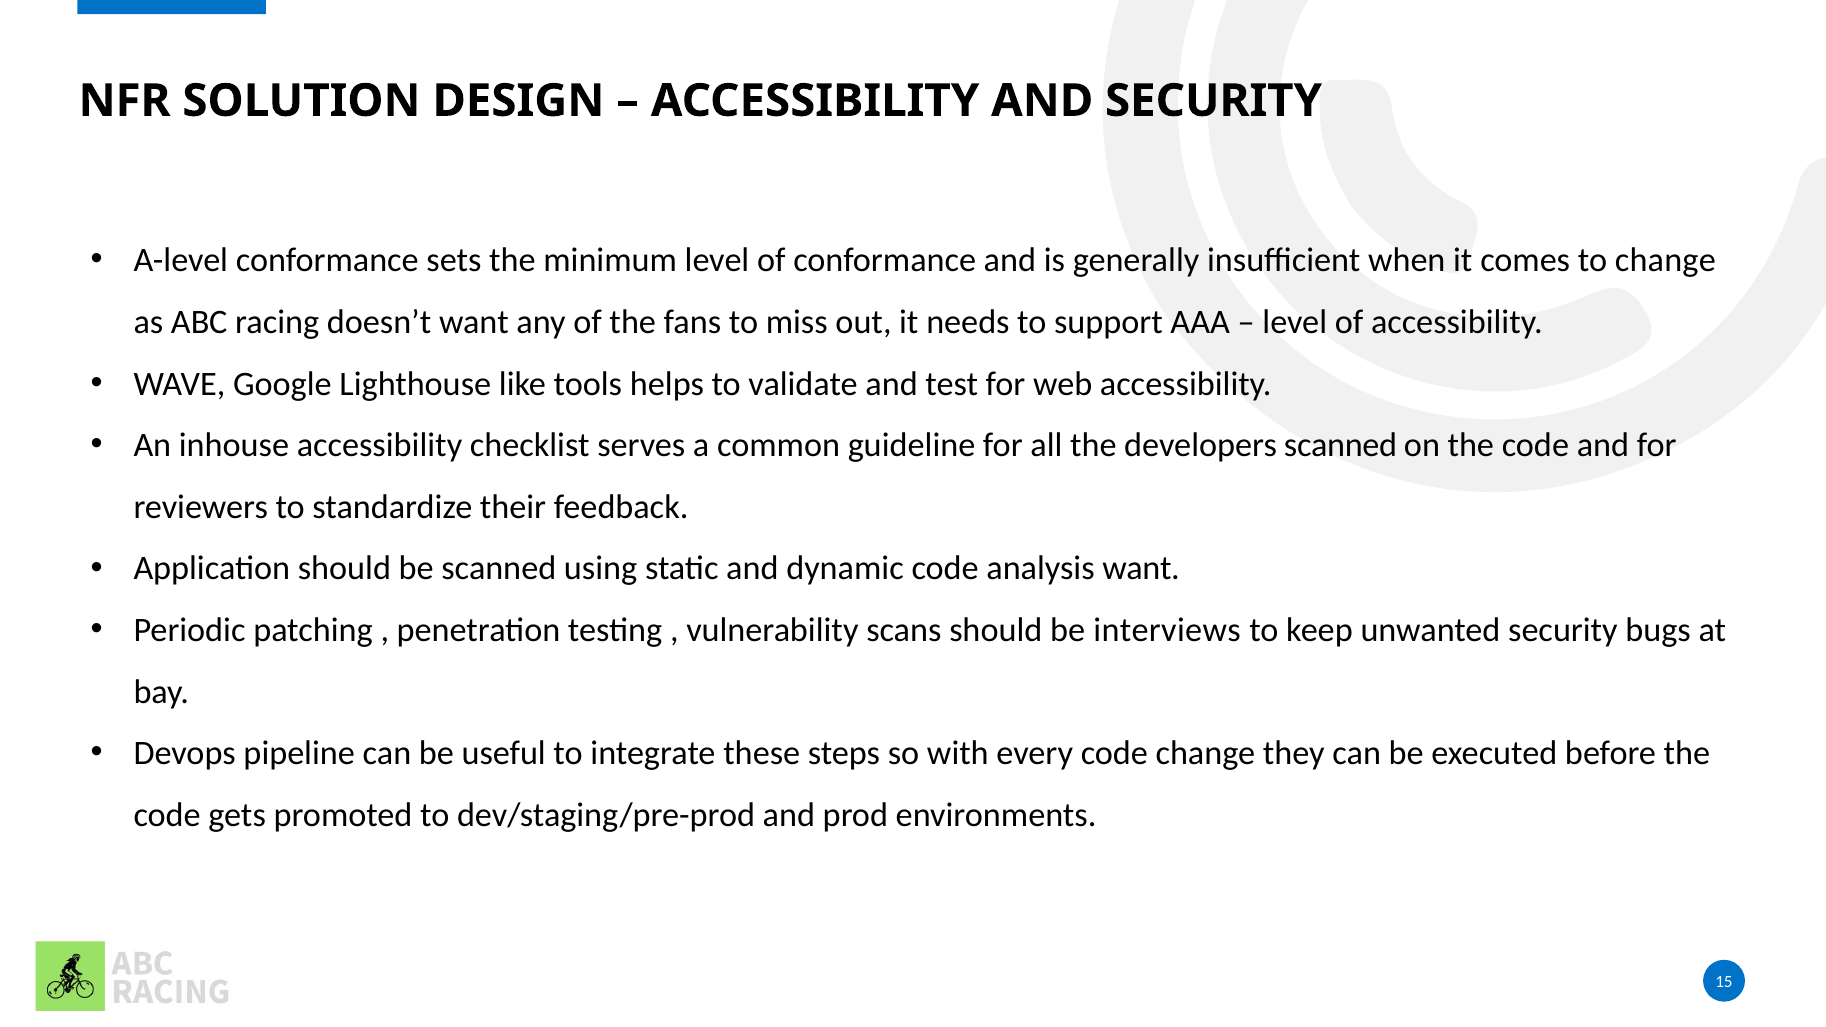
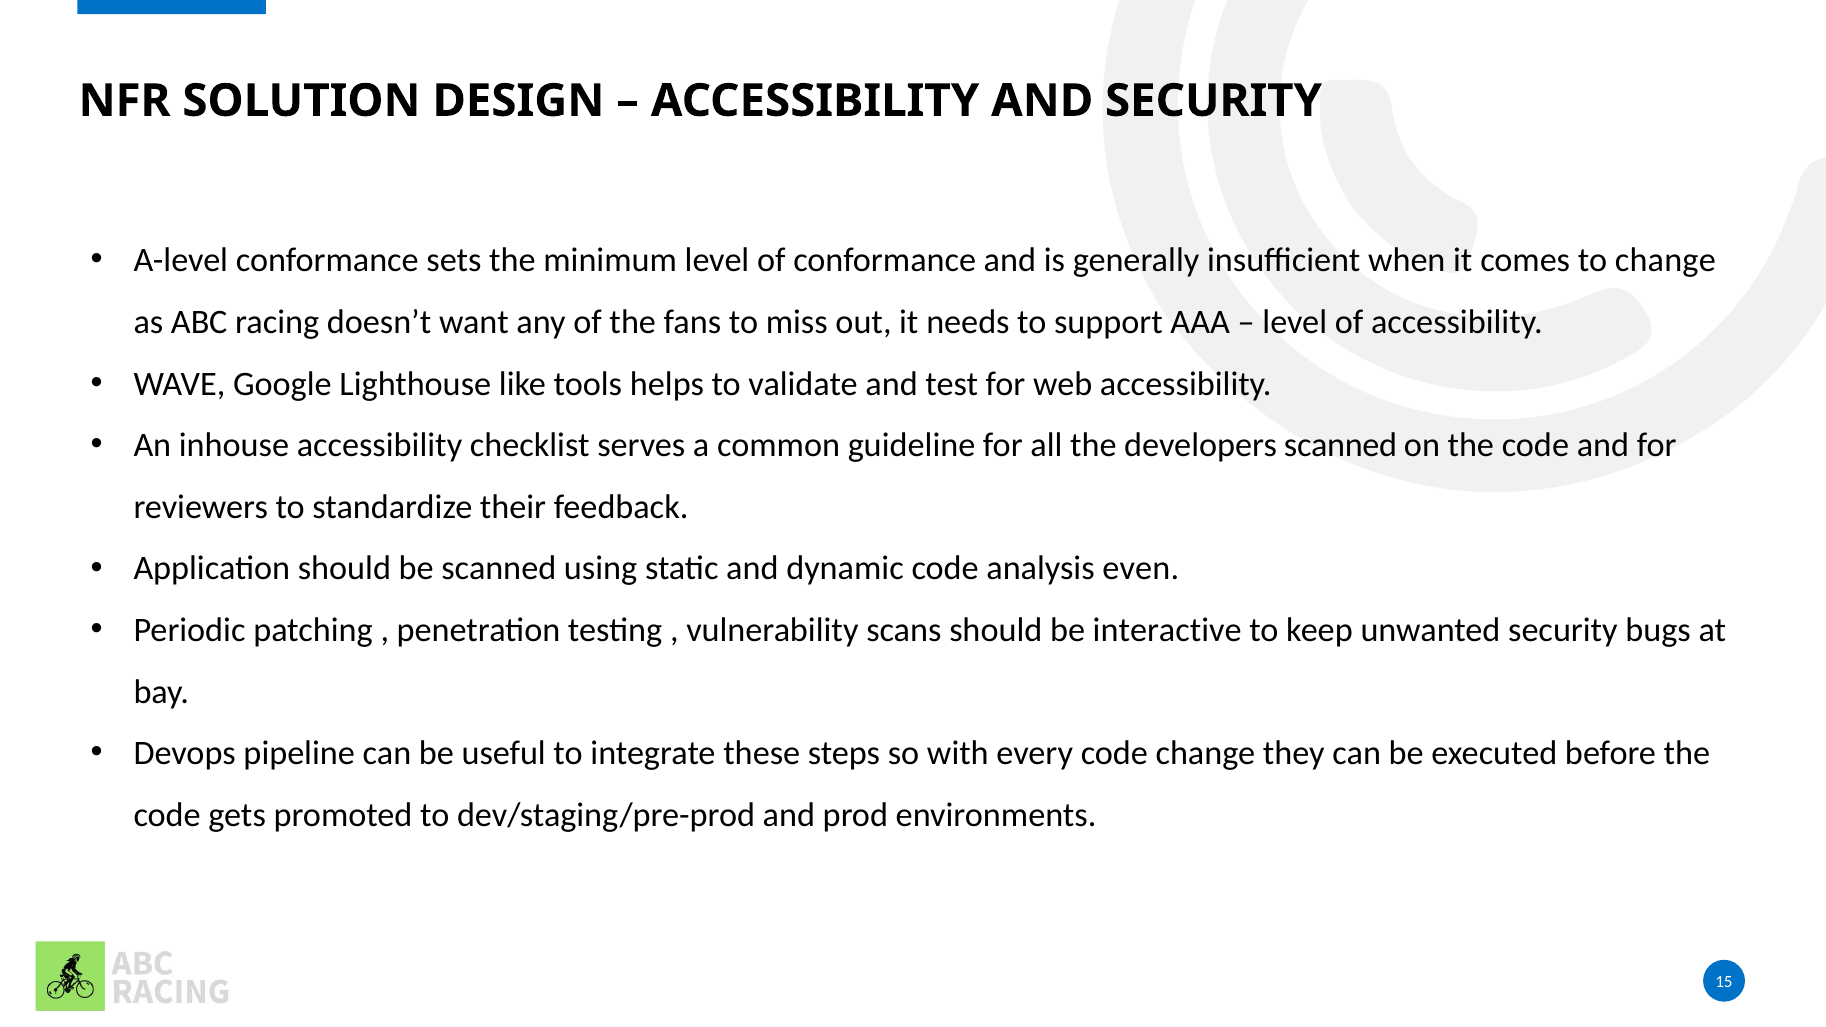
analysis want: want -> even
interviews: interviews -> interactive
